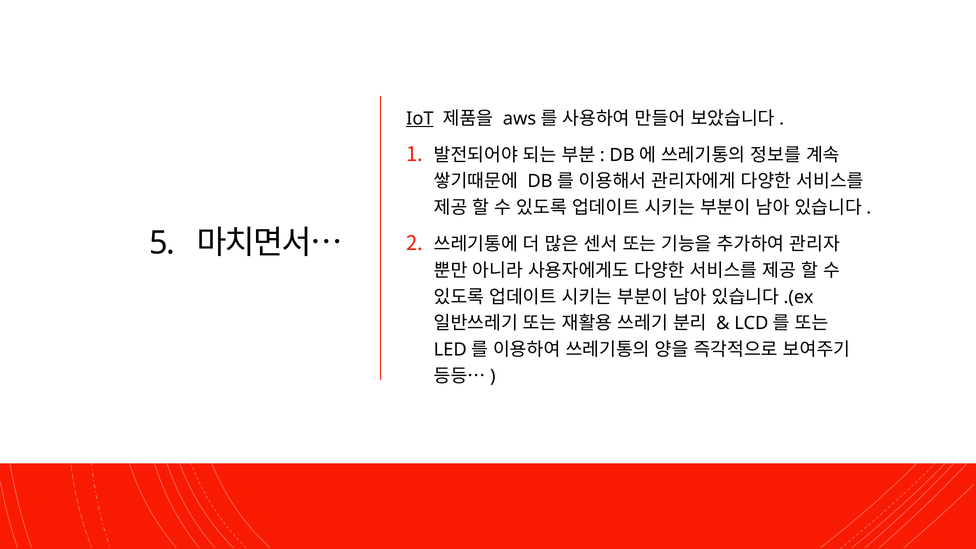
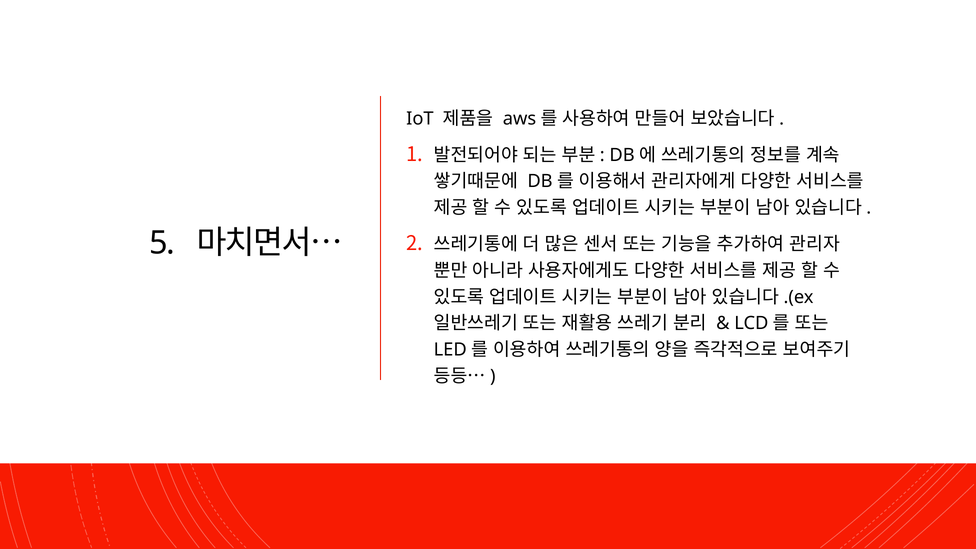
IoT underline: present -> none
